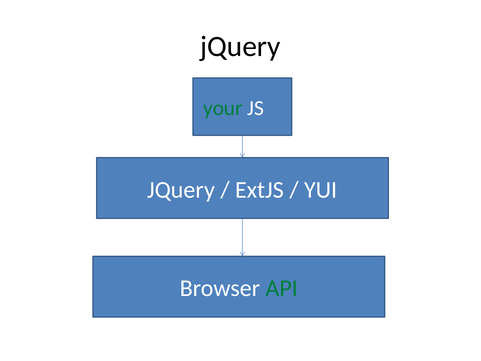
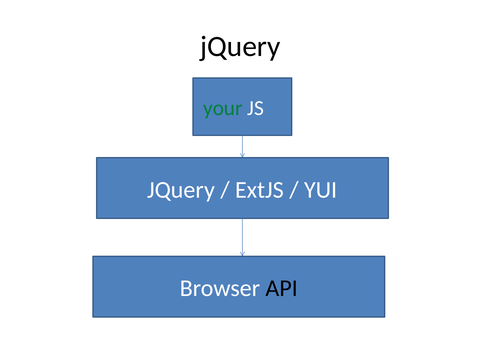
API colour: green -> black
